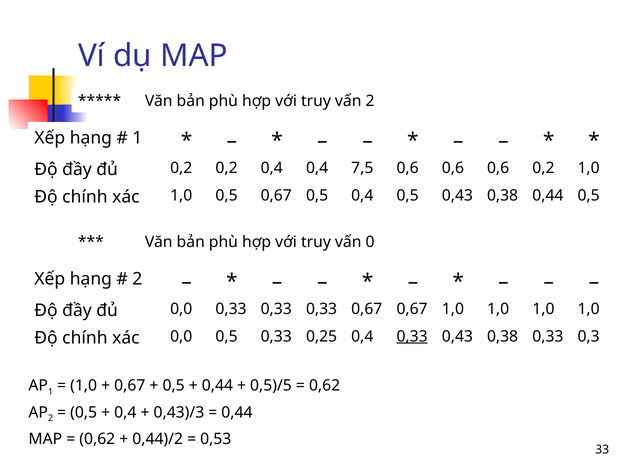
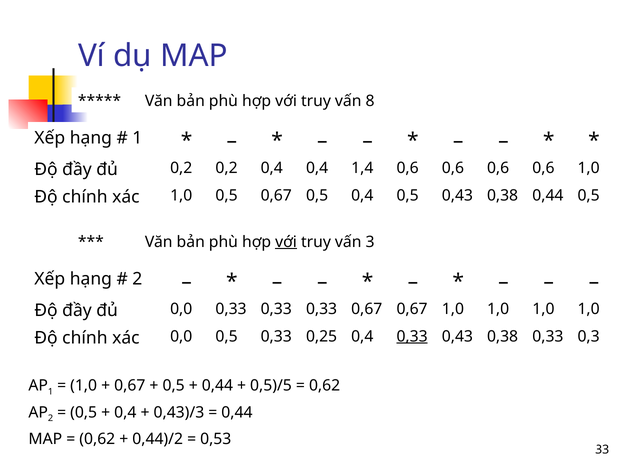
vấn 2: 2 -> 8
7,5: 7,5 -> 1,4
0,6 0,6 0,6 0,2: 0,2 -> 0,6
với at (286, 242) underline: none -> present
0: 0 -> 3
